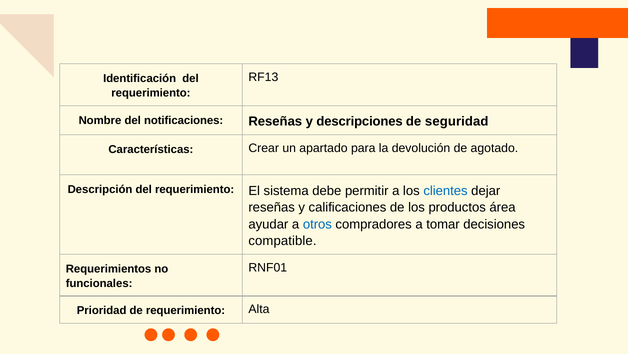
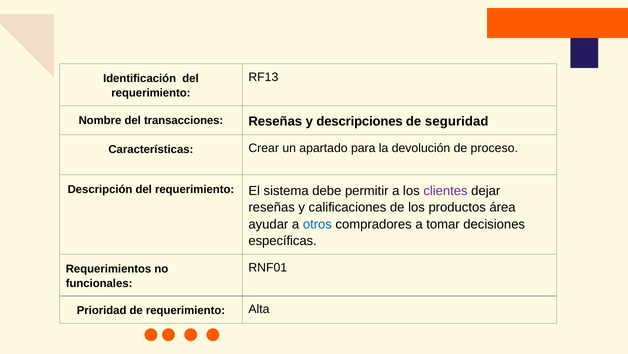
notificaciones: notificaciones -> transacciones
agotado: agotado -> proceso
clientes colour: blue -> purple
compatible: compatible -> específicas
